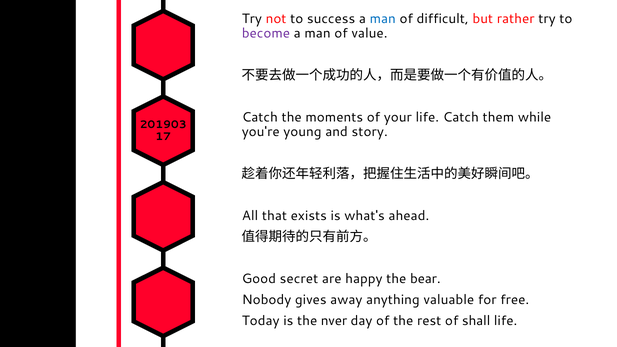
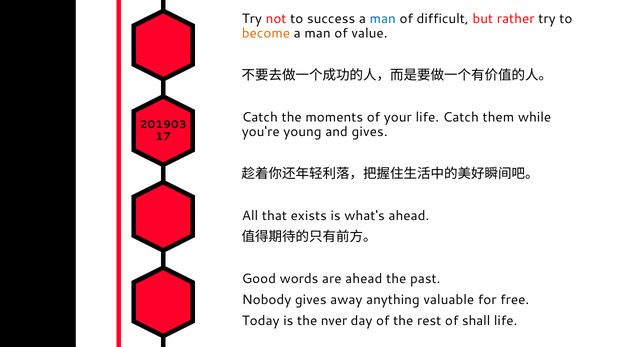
become colour: purple -> orange
and story: story -> gives
secret: secret -> words
are happy: happy -> ahead
bear: bear -> past
